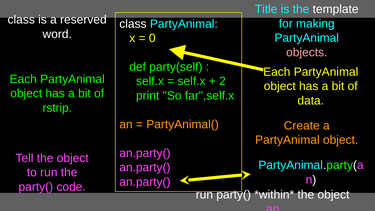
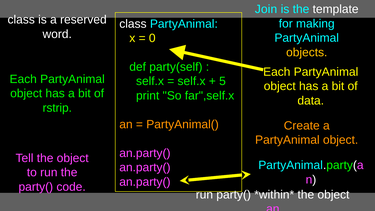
Title: Title -> Join
objects colour: pink -> yellow
2: 2 -> 5
